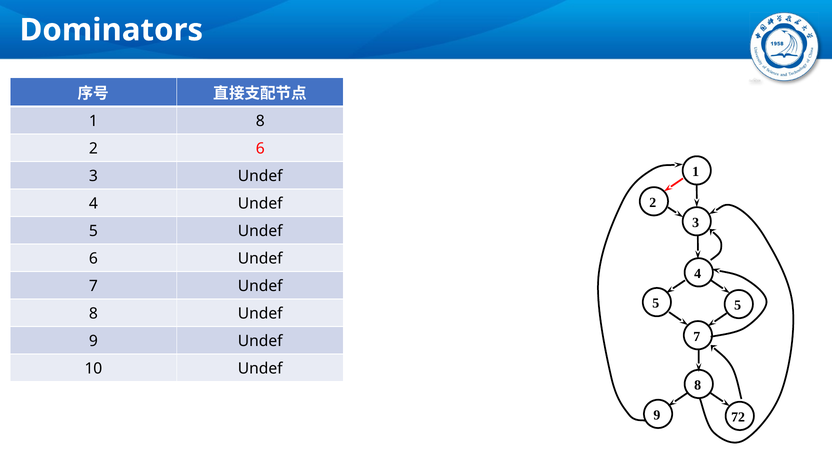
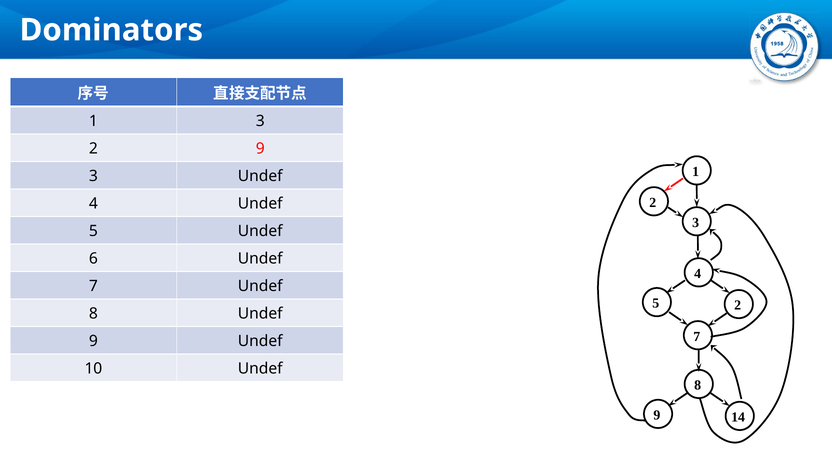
1 8: 8 -> 3
2 6: 6 -> 9
5 5: 5 -> 2
72: 72 -> 14
